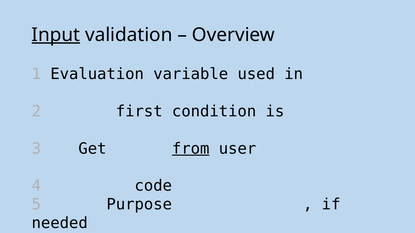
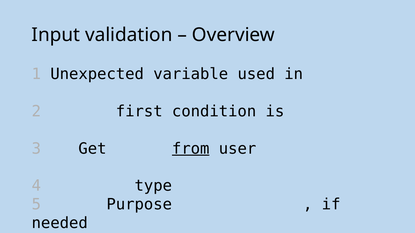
Input underline: present -> none
Evaluation: Evaluation -> Unexpected
code: code -> type
